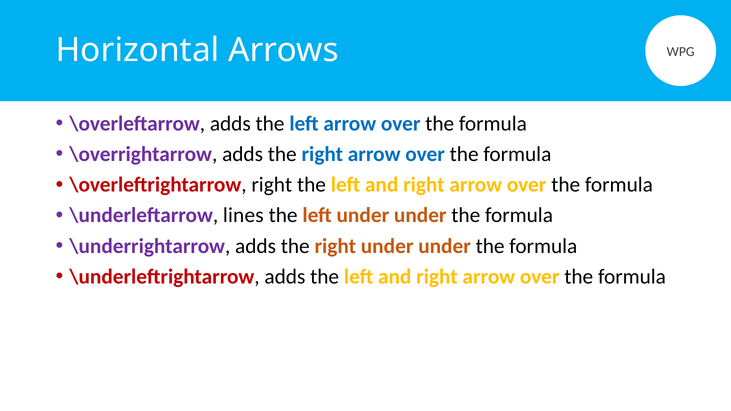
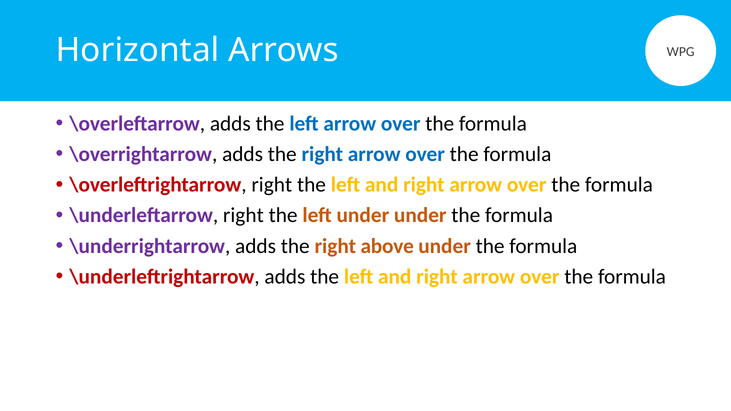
\underleftarrow lines: lines -> right
right under: under -> above
